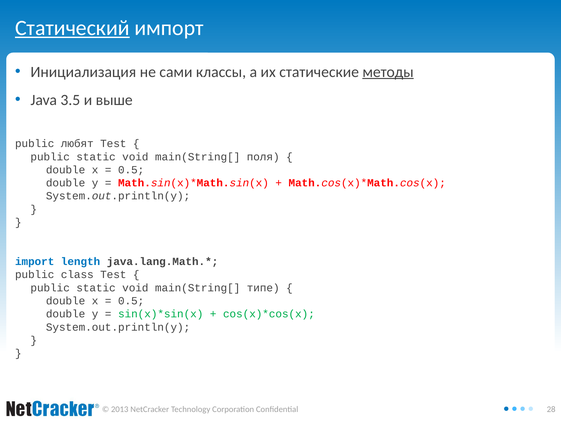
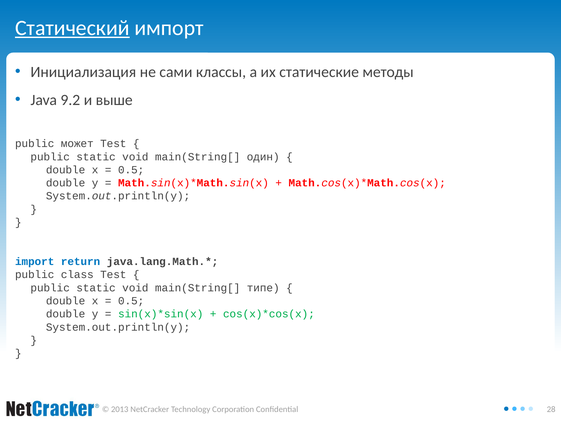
методы underline: present -> none
3.5: 3.5 -> 9.2
любят: любят -> может
поля: поля -> один
length: length -> return
